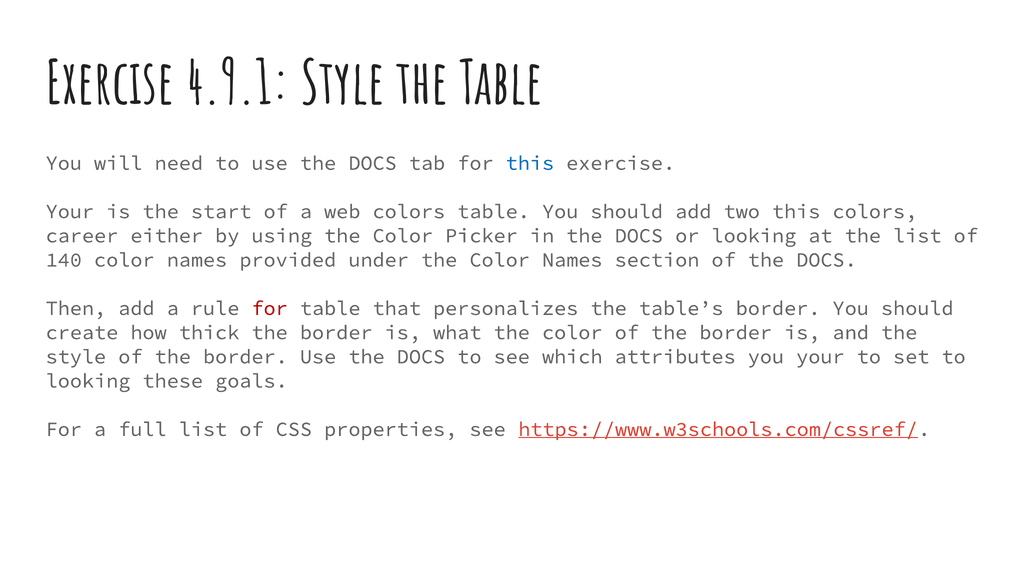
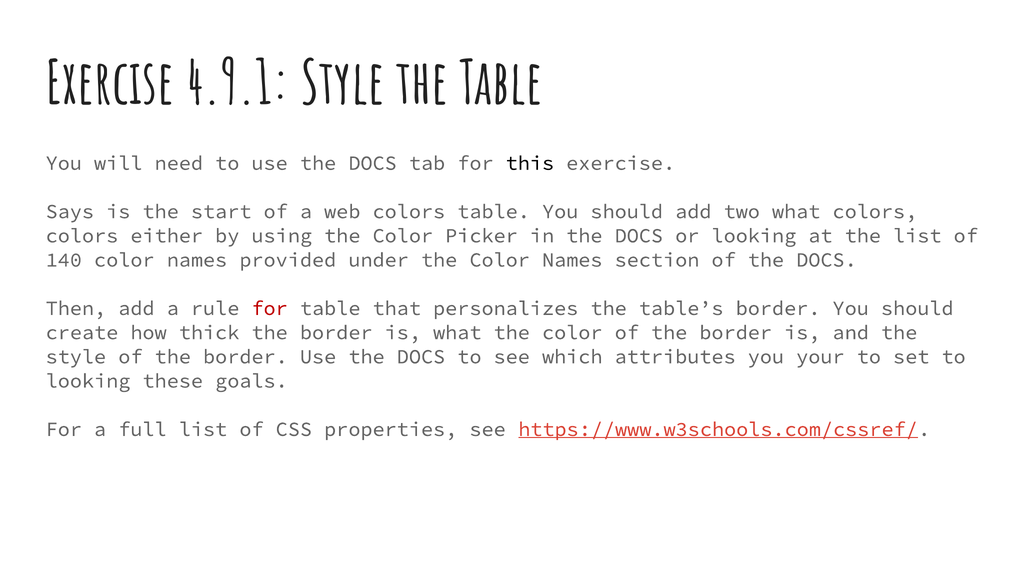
this at (530, 163) colour: blue -> black
Your at (70, 211): Your -> Says
two this: this -> what
career at (82, 236): career -> colors
